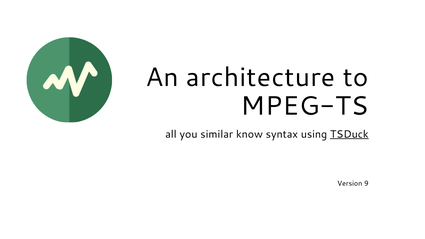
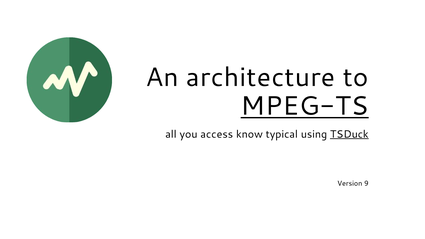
MPEG-TS underline: none -> present
similar: similar -> access
syntax: syntax -> typical
